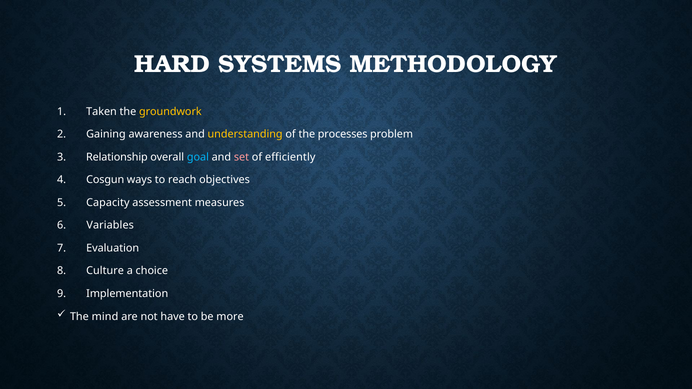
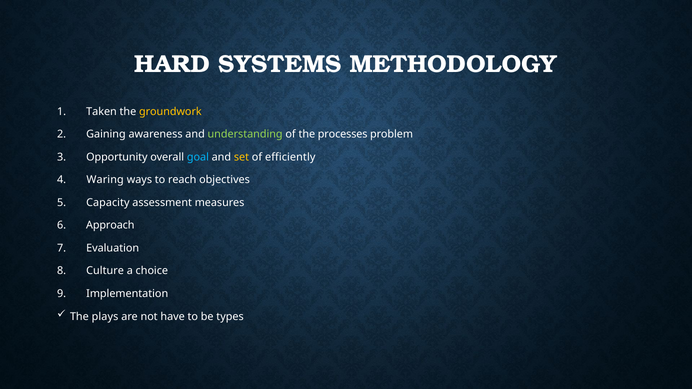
understanding colour: yellow -> light green
Relationship: Relationship -> Opportunity
set colour: pink -> yellow
Cosgun: Cosgun -> Waring
Variables: Variables -> Approach
mind: mind -> plays
more: more -> types
